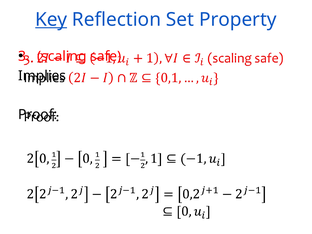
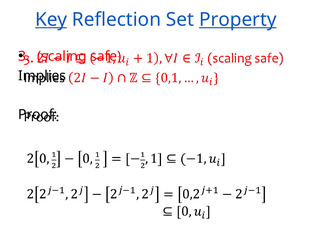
Property underline: none -> present
